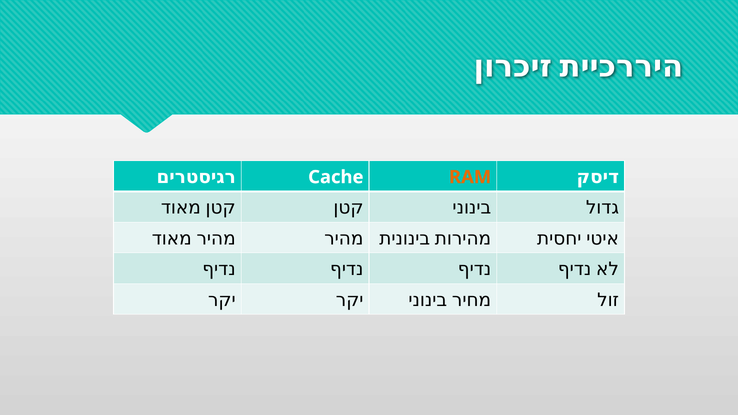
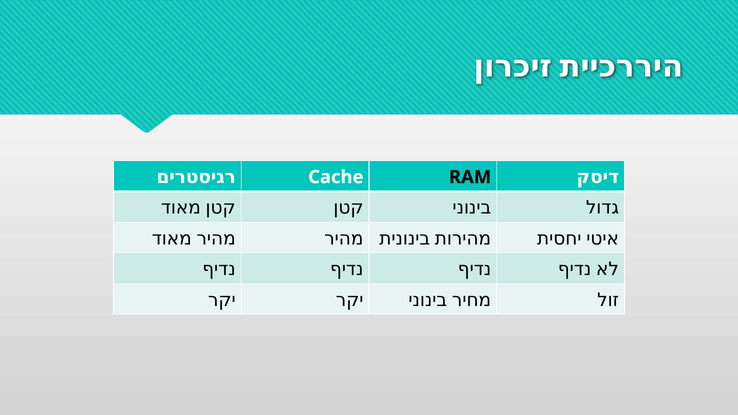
RAM colour: orange -> black
